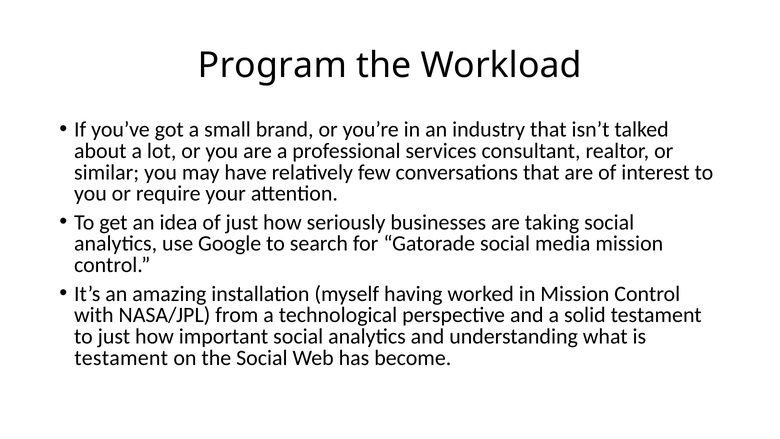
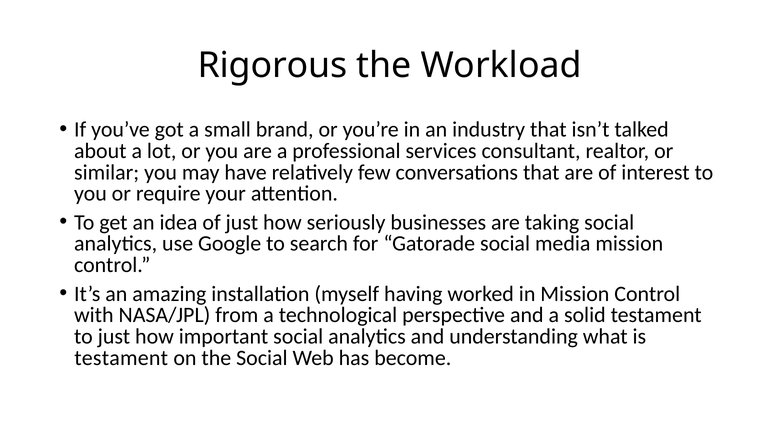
Program: Program -> Rigorous
